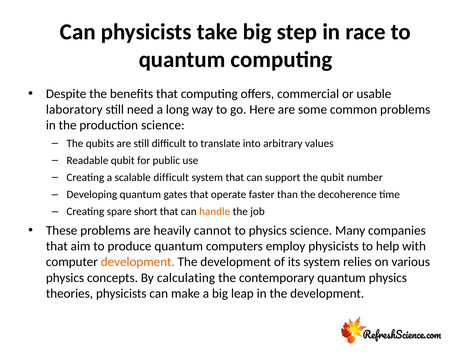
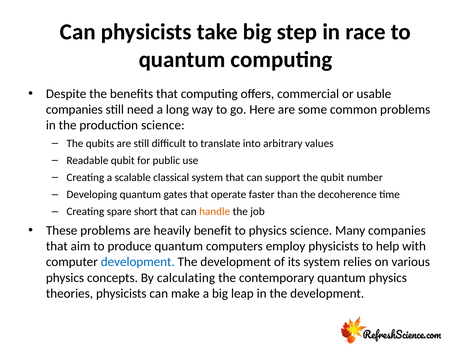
laboratory at (74, 109): laboratory -> companies
scalable difficult: difficult -> classical
cannot: cannot -> benefit
development at (138, 261) colour: orange -> blue
